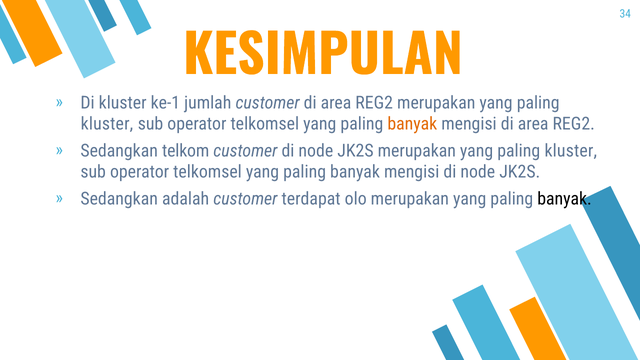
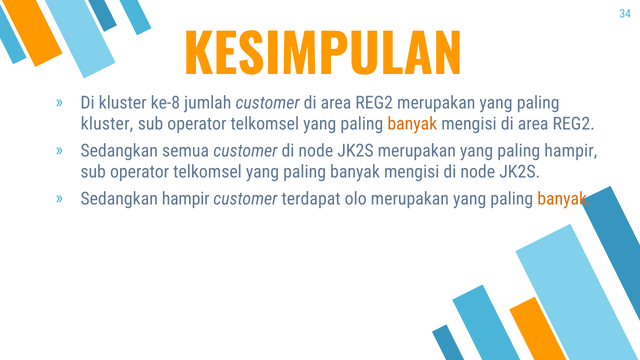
ke-1: ke-1 -> ke-8
telkom: telkom -> semua
kluster at (571, 151): kluster -> hampir
Sedangkan adalah: adalah -> hampir
banyak at (565, 199) colour: black -> orange
